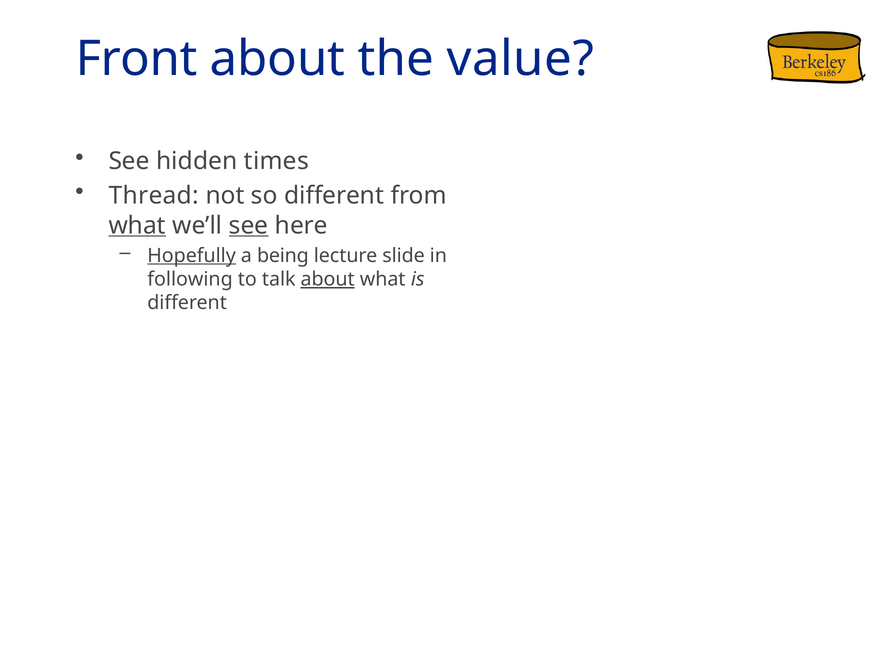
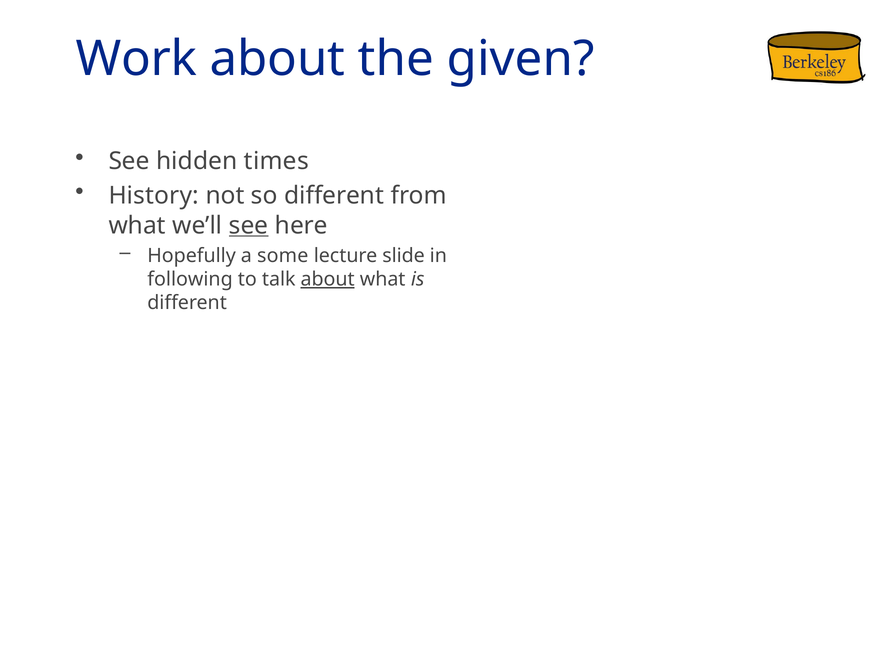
Front: Front -> Work
value: value -> given
Thread: Thread -> History
what at (137, 225) underline: present -> none
Hopefully underline: present -> none
being: being -> some
